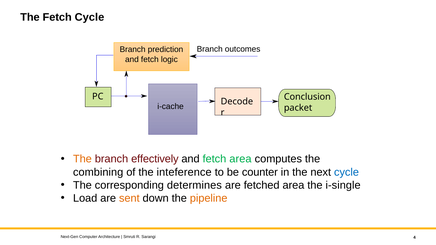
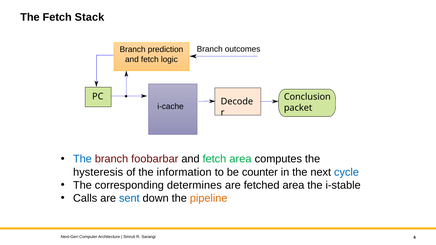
Fetch Cycle: Cycle -> Stack
The at (82, 159) colour: orange -> blue
effectively: effectively -> foobarbar
combining: combining -> hysteresis
inteference: inteference -> information
i-single: i-single -> i-stable
Load: Load -> Calls
sent colour: orange -> blue
